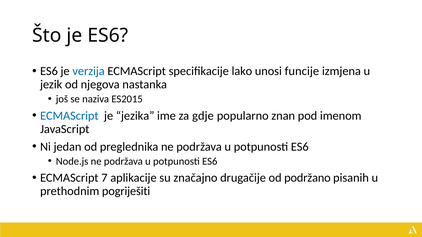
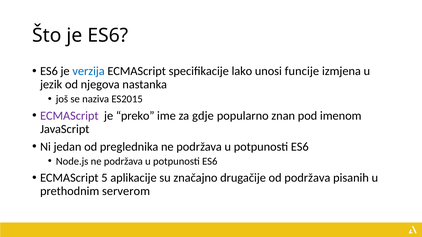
ECMAScript at (69, 116) colour: blue -> purple
jezika: jezika -> preko
7: 7 -> 5
od podržano: podržano -> podržava
pogriješiti: pogriješiti -> serverom
